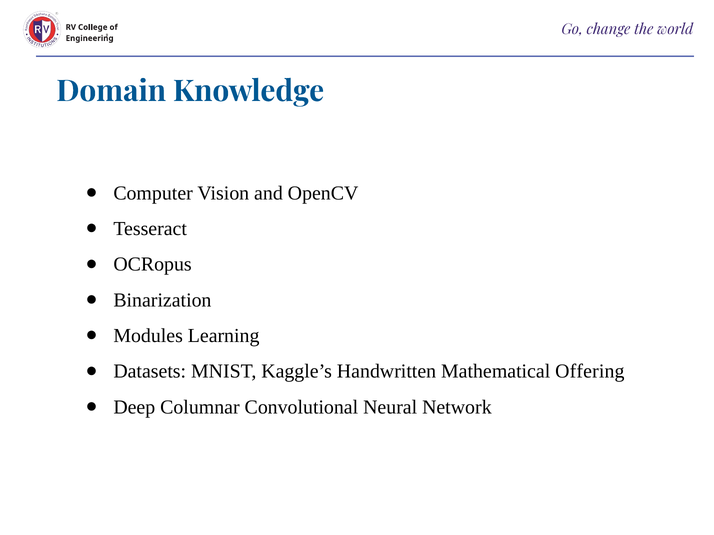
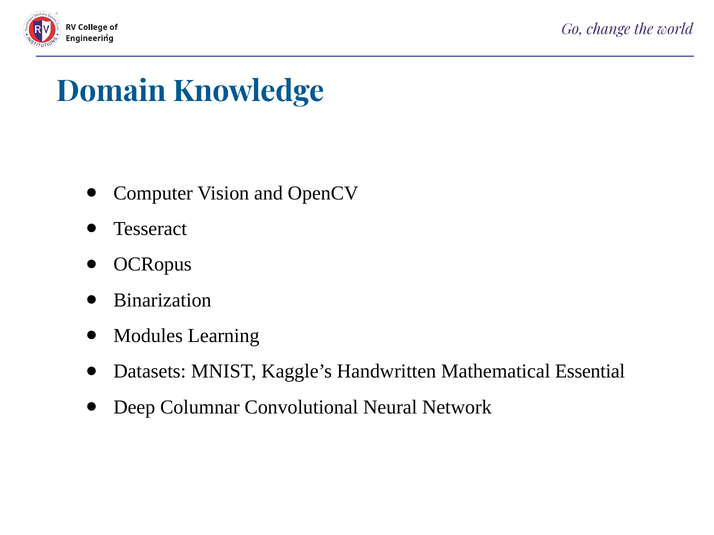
Offering: Offering -> Essential
